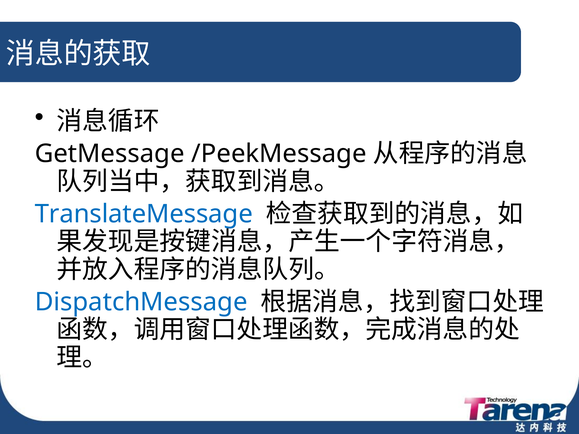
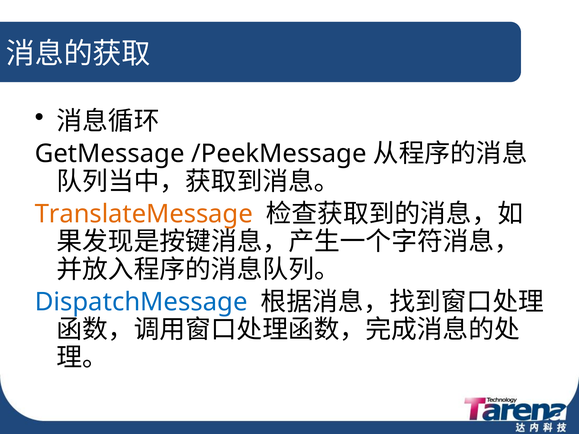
TranslateMessage colour: blue -> orange
